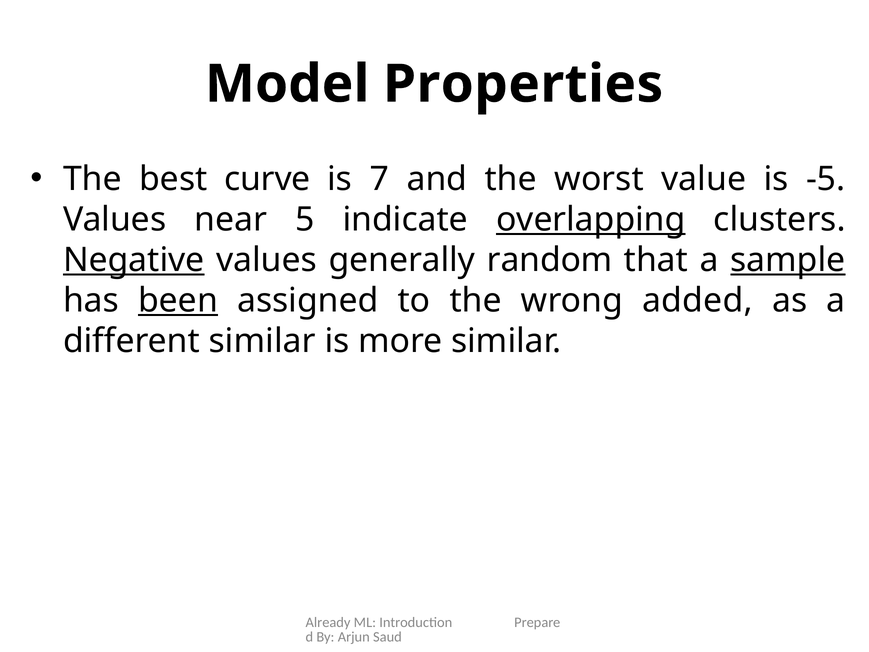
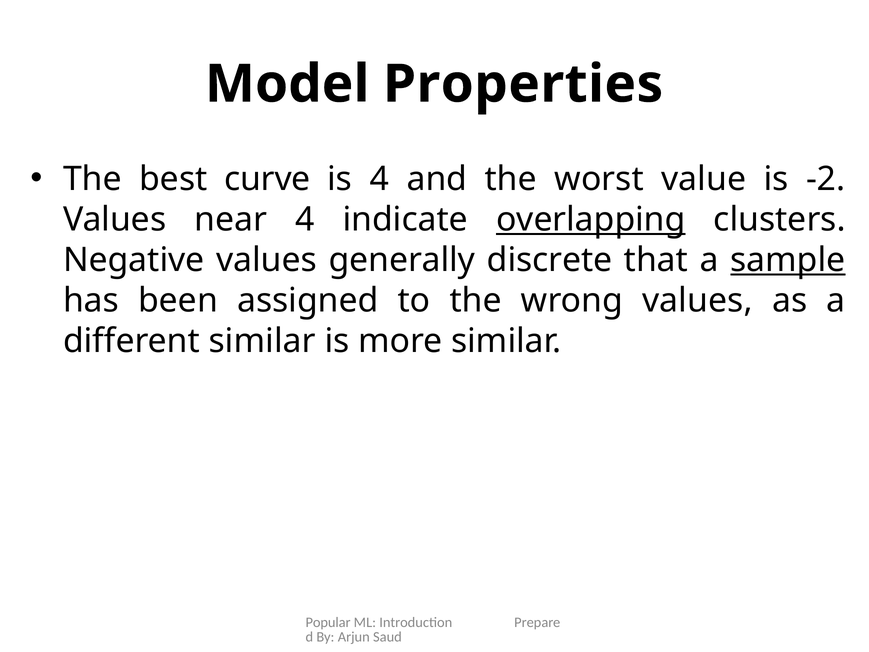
is 7: 7 -> 4
-5: -5 -> -2
near 5: 5 -> 4
Negative underline: present -> none
random: random -> discrete
been underline: present -> none
wrong added: added -> values
Already: Already -> Popular
